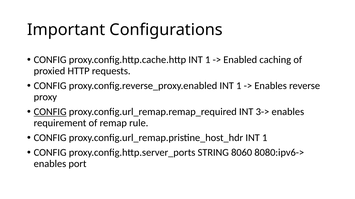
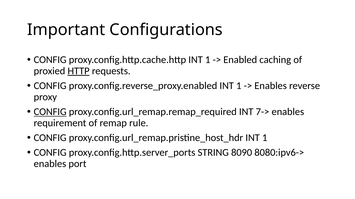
HTTP underline: none -> present
3->: 3-> -> 7->
8060: 8060 -> 8090
